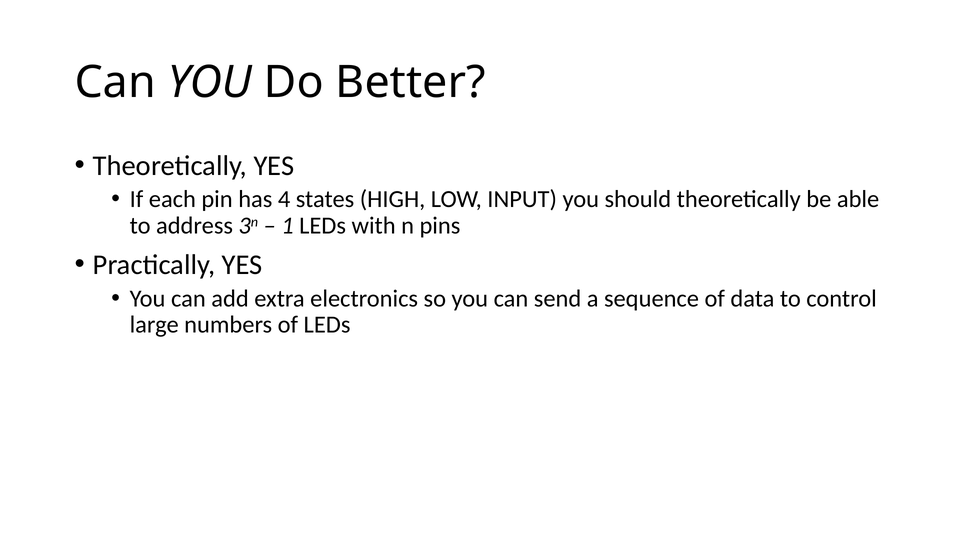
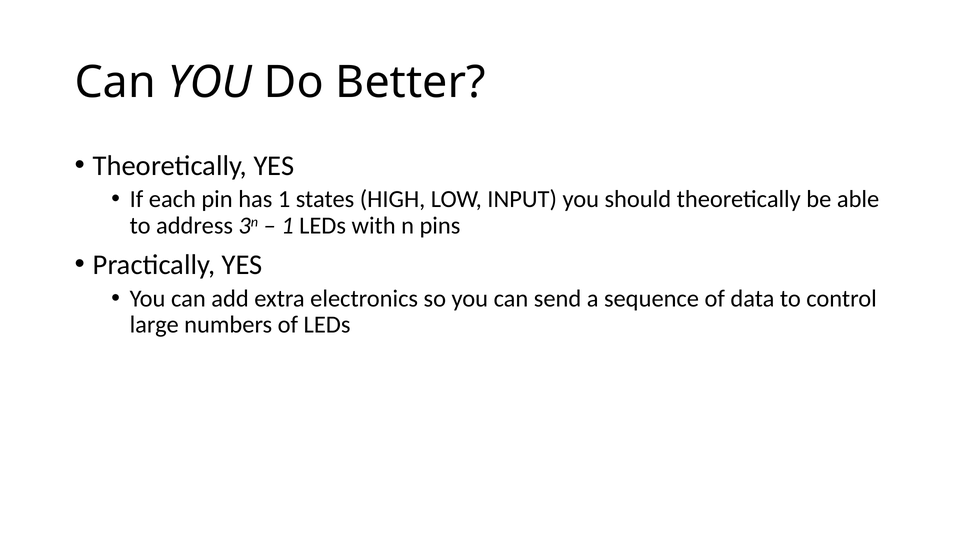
has 4: 4 -> 1
